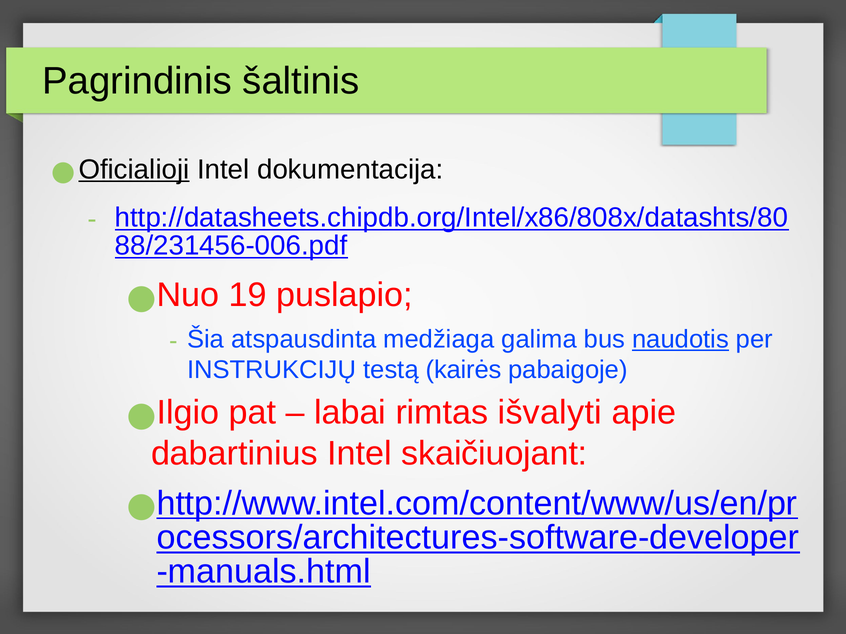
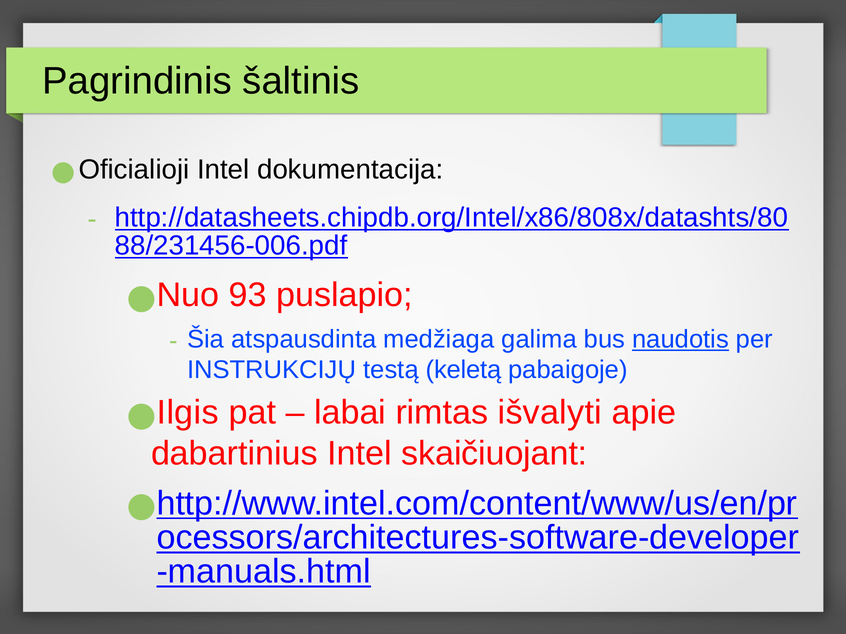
Oficialioji underline: present -> none
19: 19 -> 93
kairės: kairės -> keletą
Ilgio: Ilgio -> Ilgis
